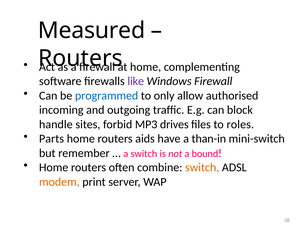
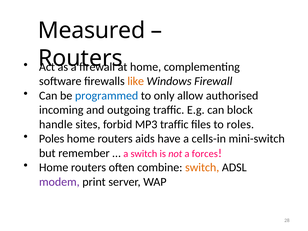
like colour: purple -> orange
MP3 drives: drives -> traffic
Parts: Parts -> Poles
than-in: than-in -> cells-in
bound: bound -> forces
modem colour: orange -> purple
